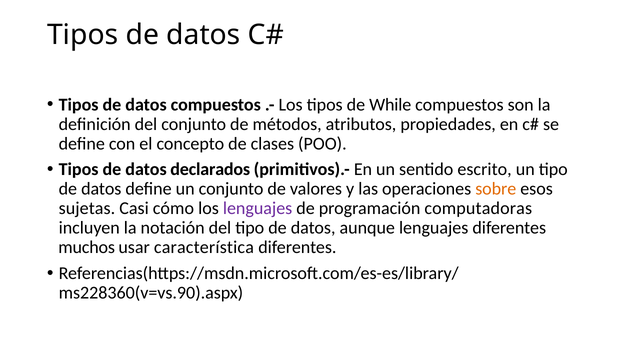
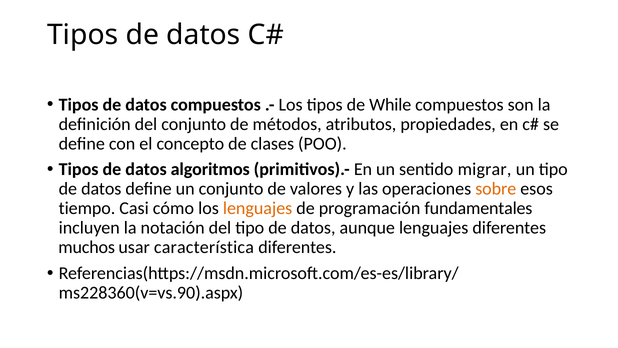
declarados: declarados -> algoritmos
escrito: escrito -> migrar
sujetas: sujetas -> tiempo
lenguajes at (258, 208) colour: purple -> orange
computadoras: computadoras -> fundamentales
